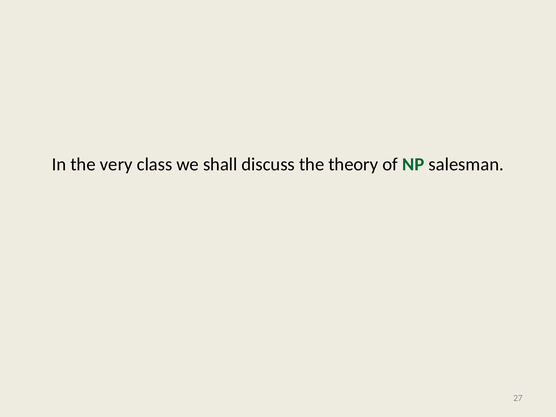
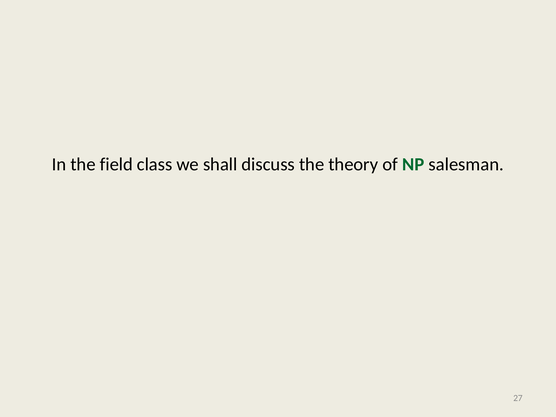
very: very -> field
